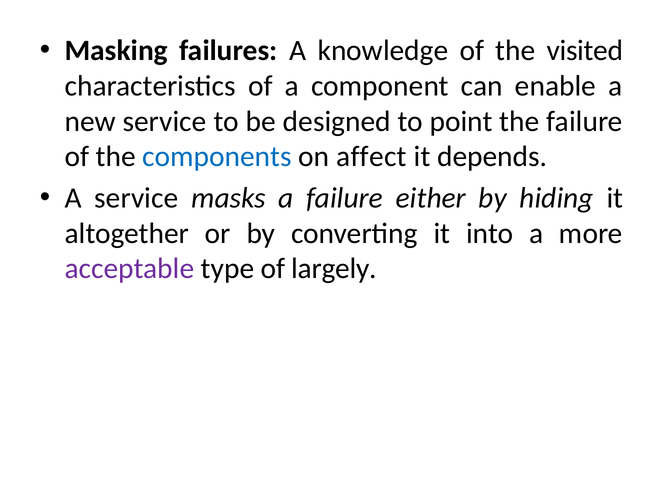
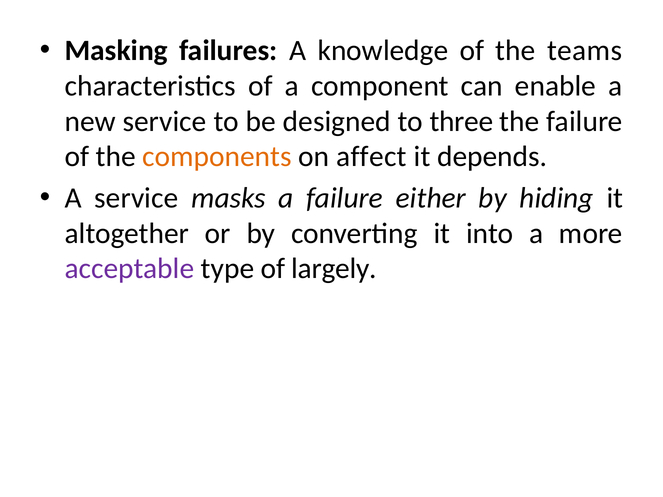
visited: visited -> teams
point: point -> three
components colour: blue -> orange
